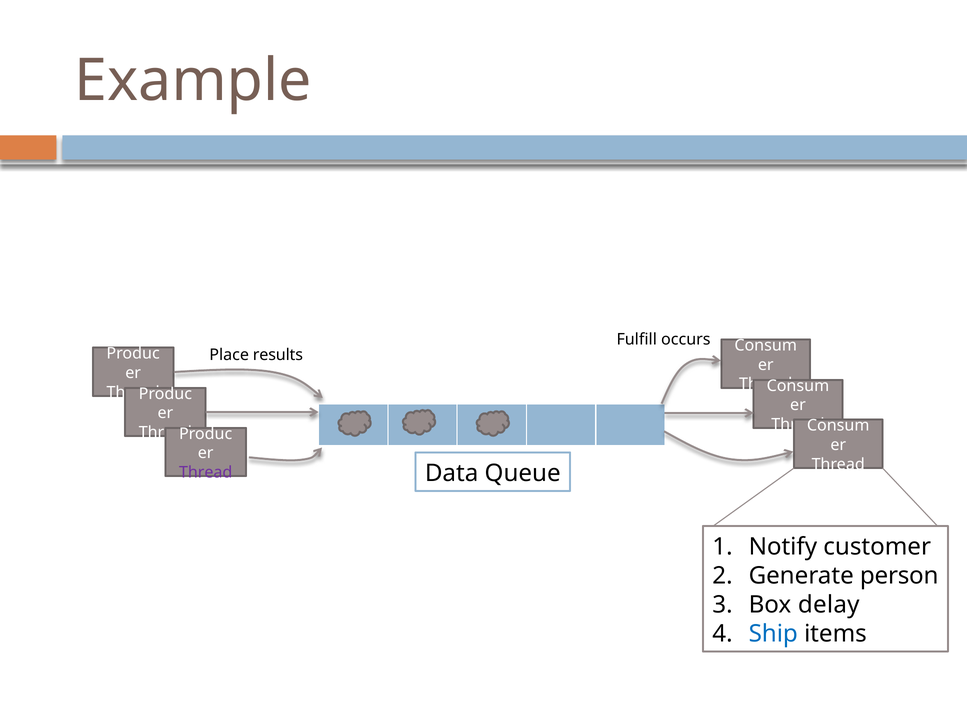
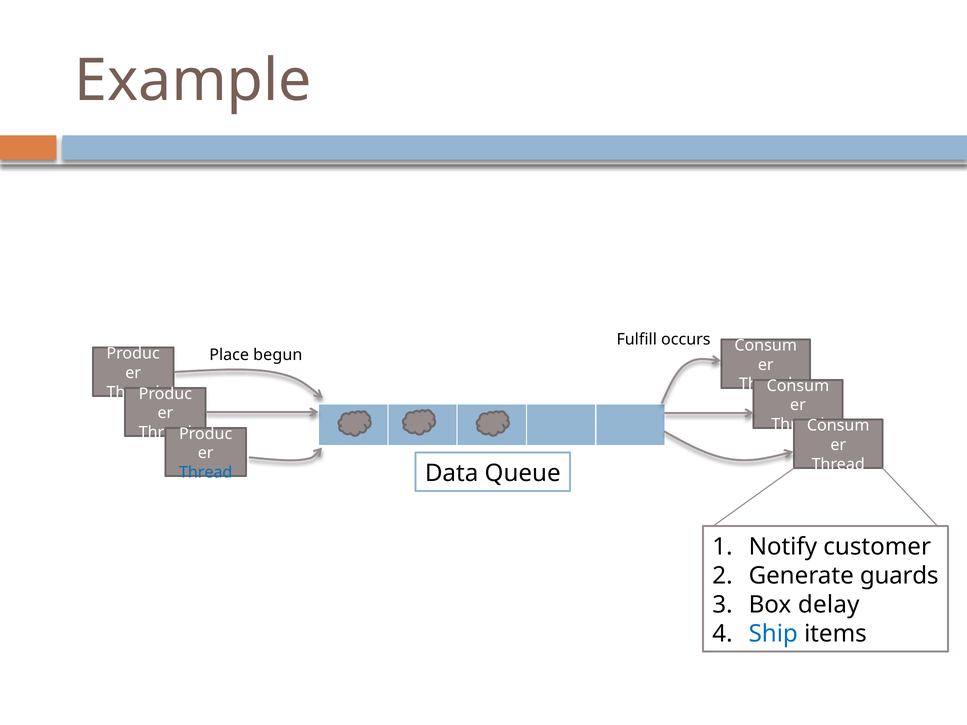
results: results -> begun
Thread at (206, 473) colour: purple -> blue
person: person -> guards
